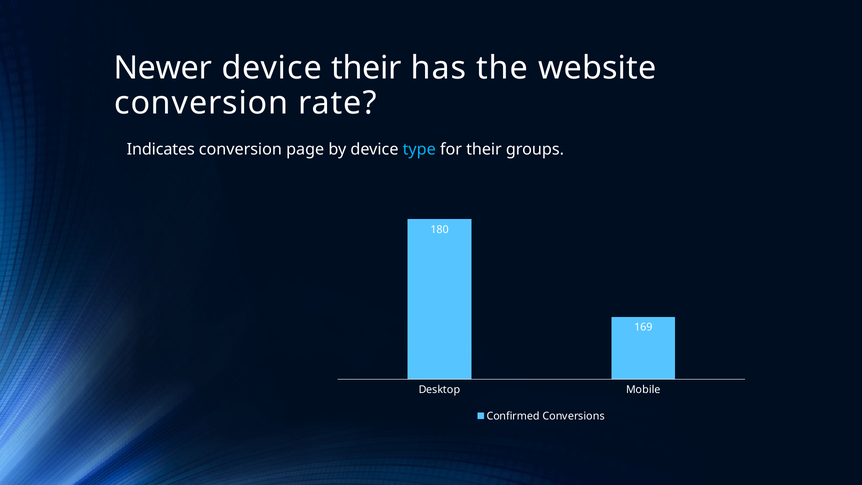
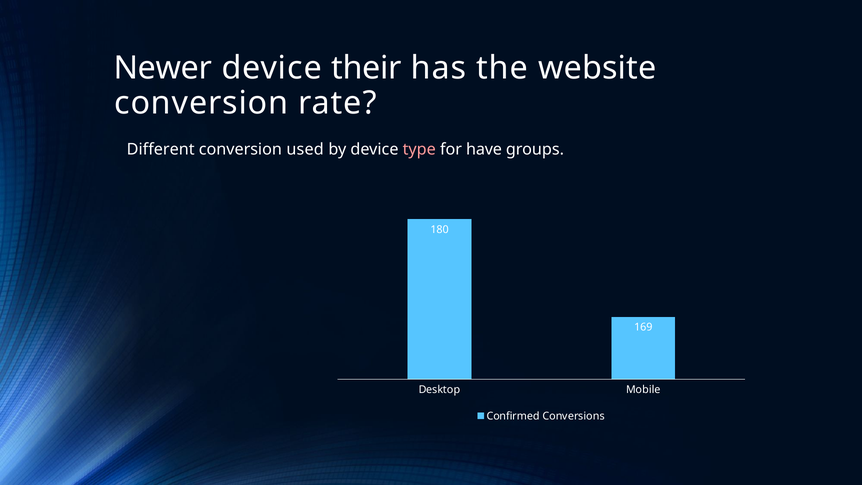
Indicates: Indicates -> Different
page: page -> used
type colour: light blue -> pink
for their: their -> have
